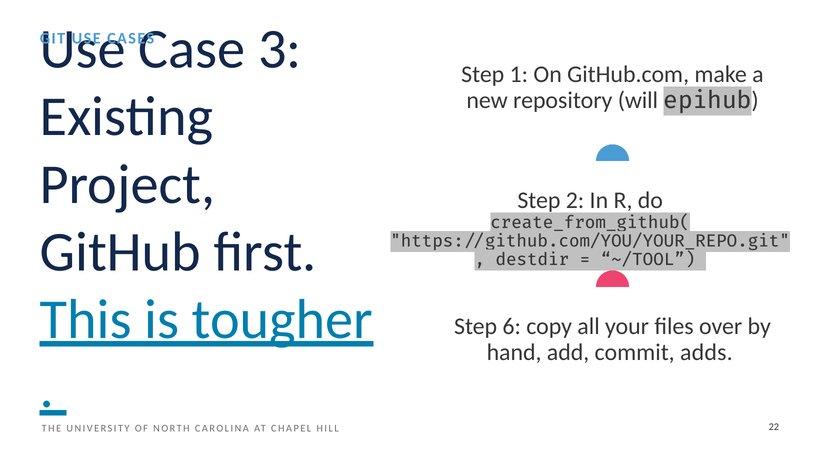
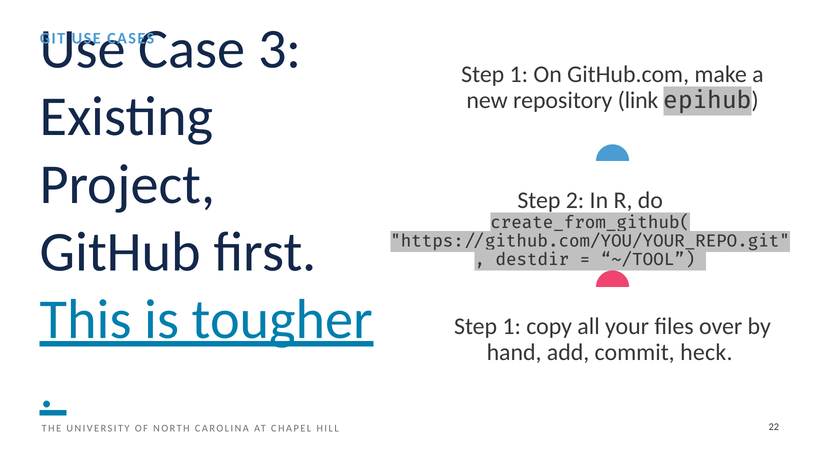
will: will -> link
6 at (512, 326): 6 -> 1
adds: adds -> heck
